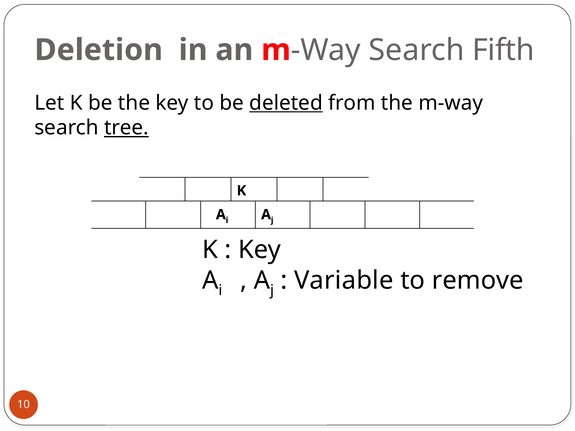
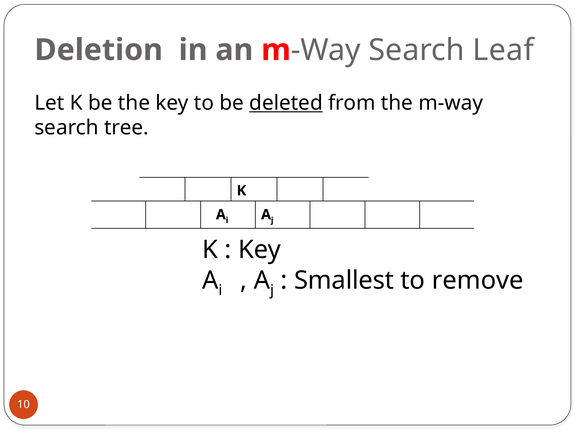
Fifth: Fifth -> Leaf
tree underline: present -> none
Variable: Variable -> Smallest
